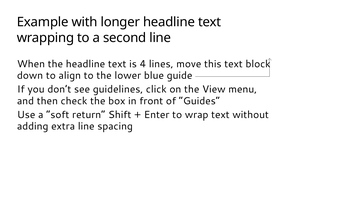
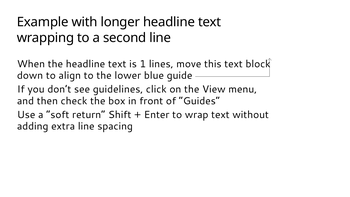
4: 4 -> 1
